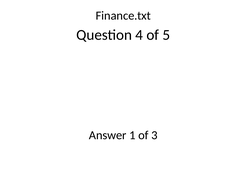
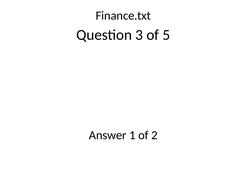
4: 4 -> 3
3: 3 -> 2
